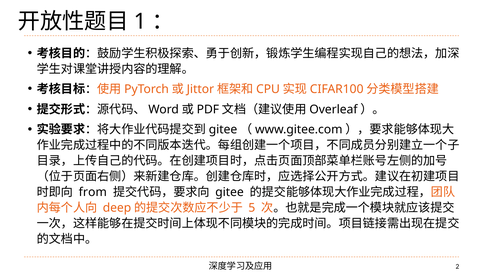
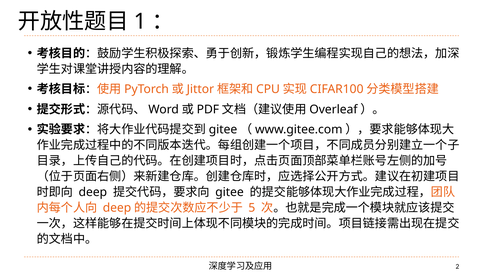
from at (93, 192): from -> deep
